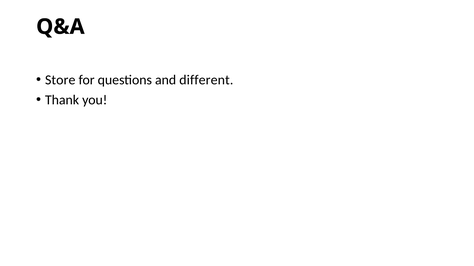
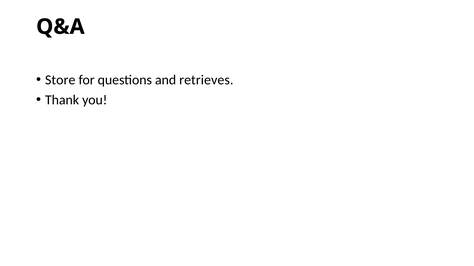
different: different -> retrieves
